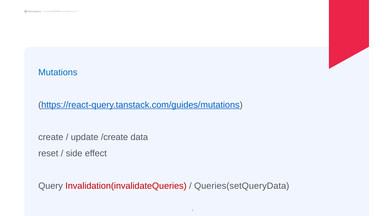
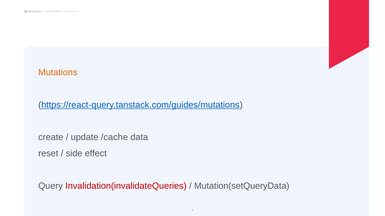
Mutations colour: blue -> orange
/create: /create -> /cache
Queries(setQueryData: Queries(setQueryData -> Mutation(setQueryData
